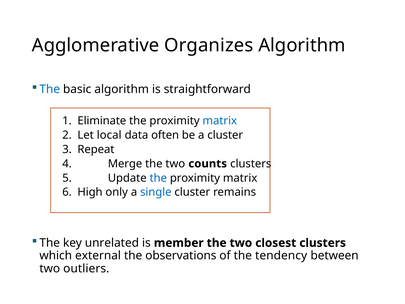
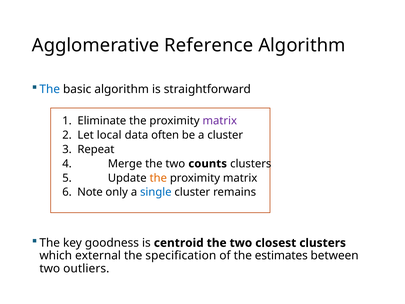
Organizes: Organizes -> Reference
matrix at (220, 121) colour: blue -> purple
the at (158, 178) colour: blue -> orange
High: High -> Note
unrelated: unrelated -> goodness
member: member -> centroid
observations: observations -> specification
tendency: tendency -> estimates
